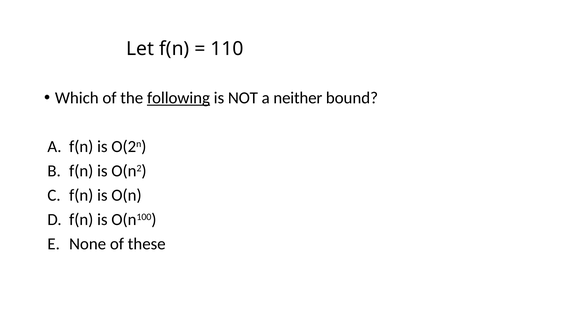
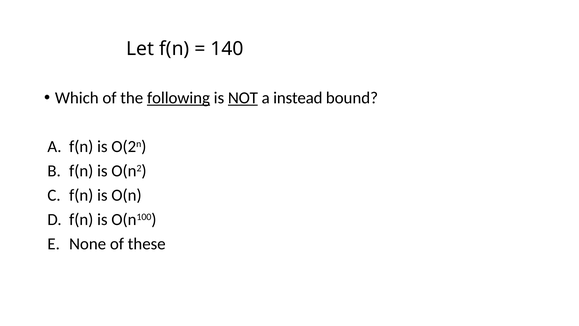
110: 110 -> 140
NOT underline: none -> present
neither: neither -> instead
